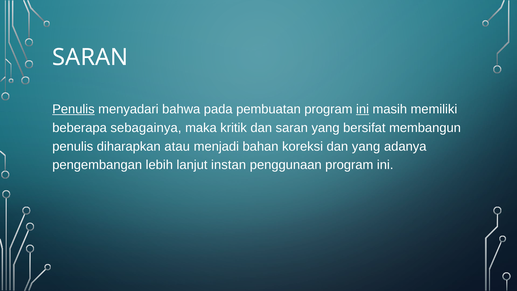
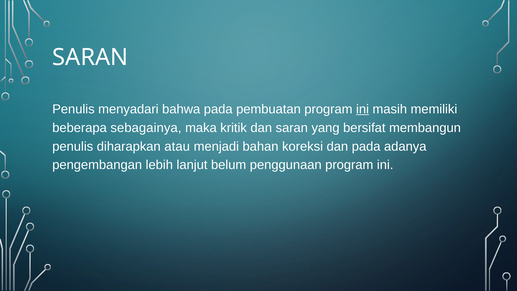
Penulis at (73, 109) underline: present -> none
dan yang: yang -> pada
instan: instan -> belum
